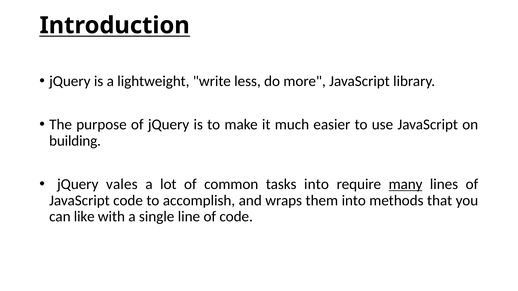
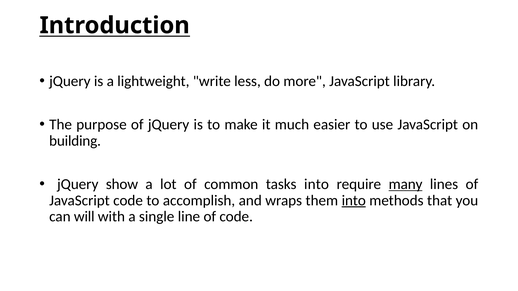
vales: vales -> show
into at (354, 201) underline: none -> present
like: like -> will
